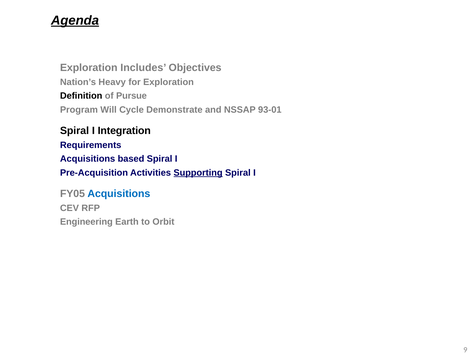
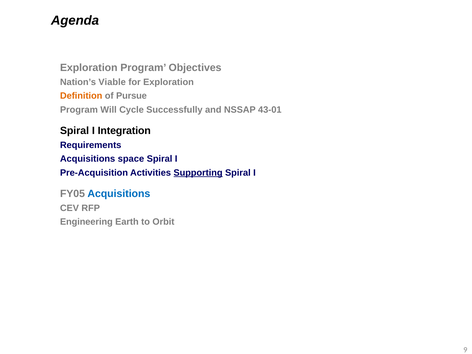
Agenda underline: present -> none
Exploration Includes: Includes -> Program
Heavy: Heavy -> Viable
Definition colour: black -> orange
Demonstrate: Demonstrate -> Successfully
93-01: 93-01 -> 43-01
based: based -> space
